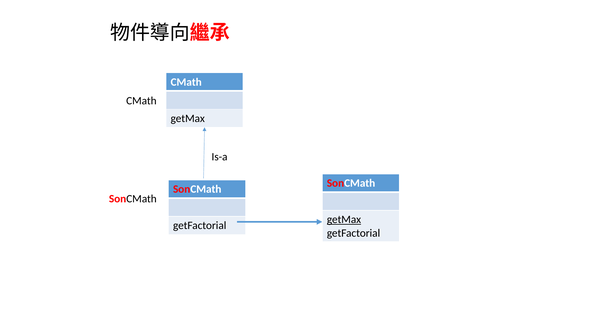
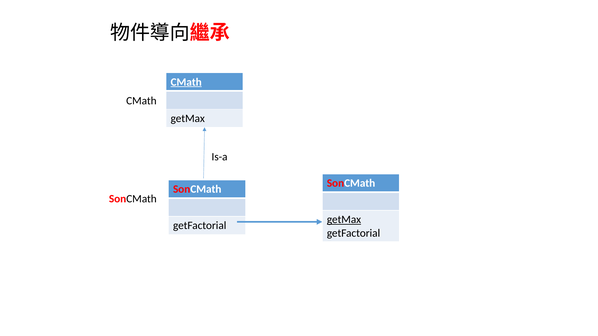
CMath at (186, 82) underline: none -> present
